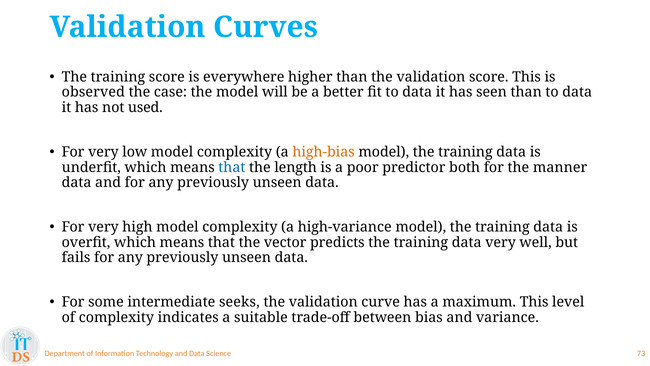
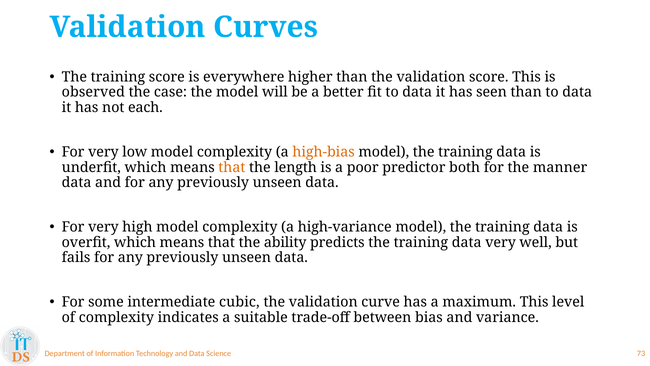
used: used -> each
that at (232, 167) colour: blue -> orange
vector: vector -> ability
seeks: seeks -> cubic
